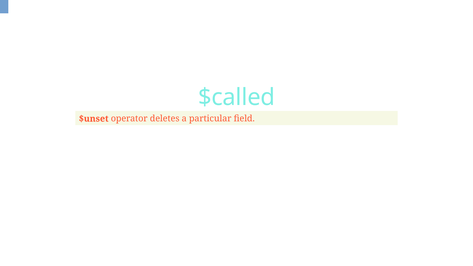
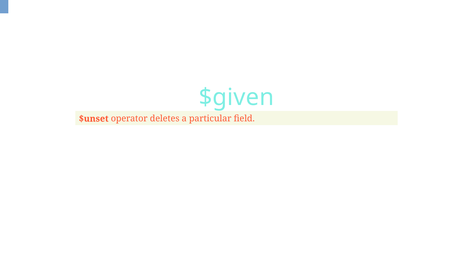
$called: $called -> $given
